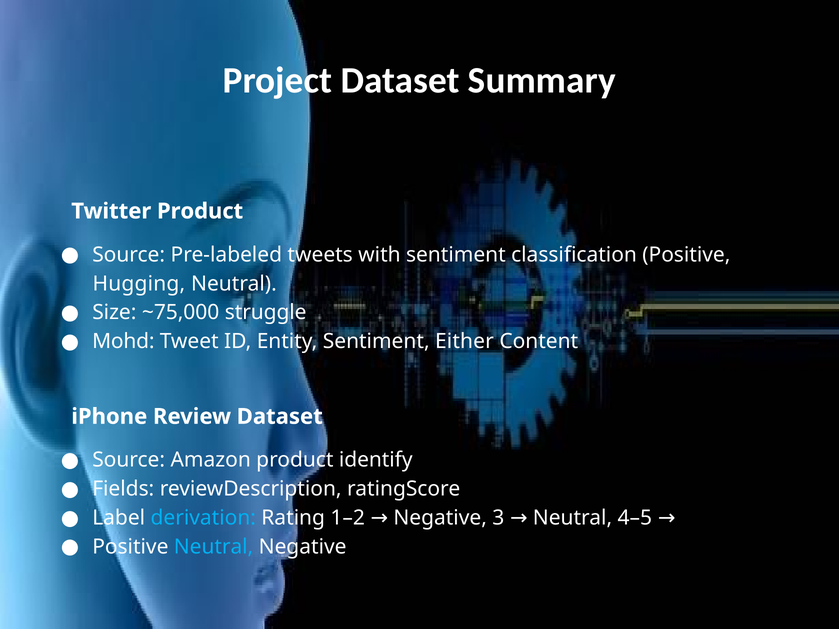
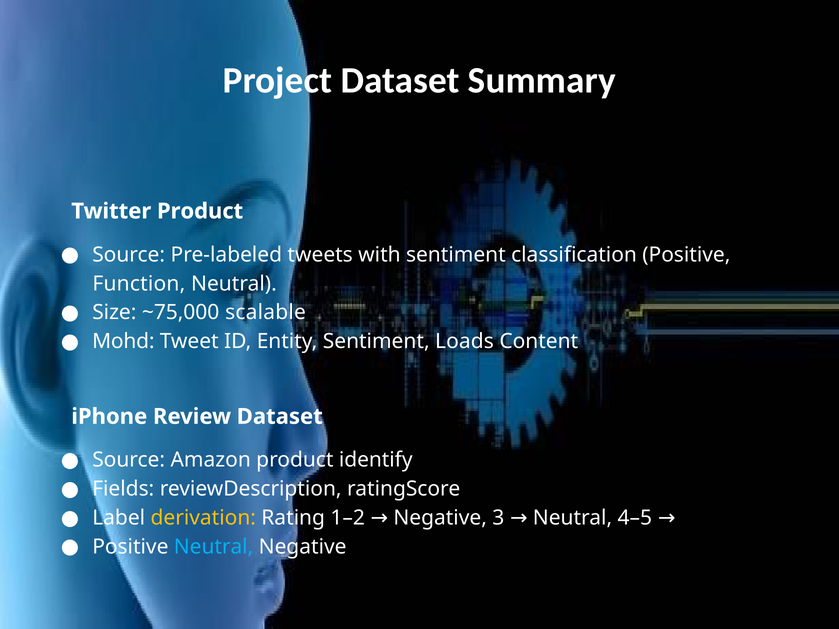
Hugging: Hugging -> Function
struggle: struggle -> scalable
Either: Either -> Loads
derivation colour: light blue -> yellow
